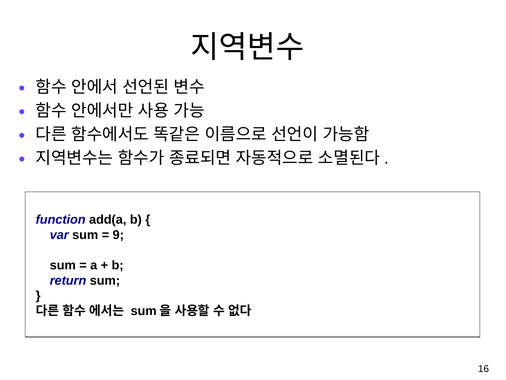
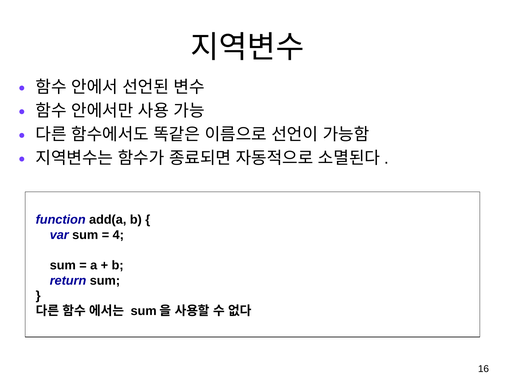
9: 9 -> 4
